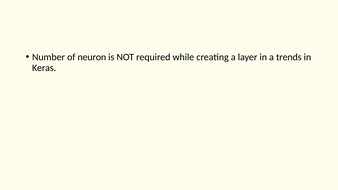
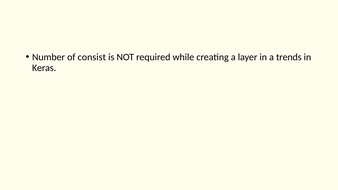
neuron: neuron -> consist
